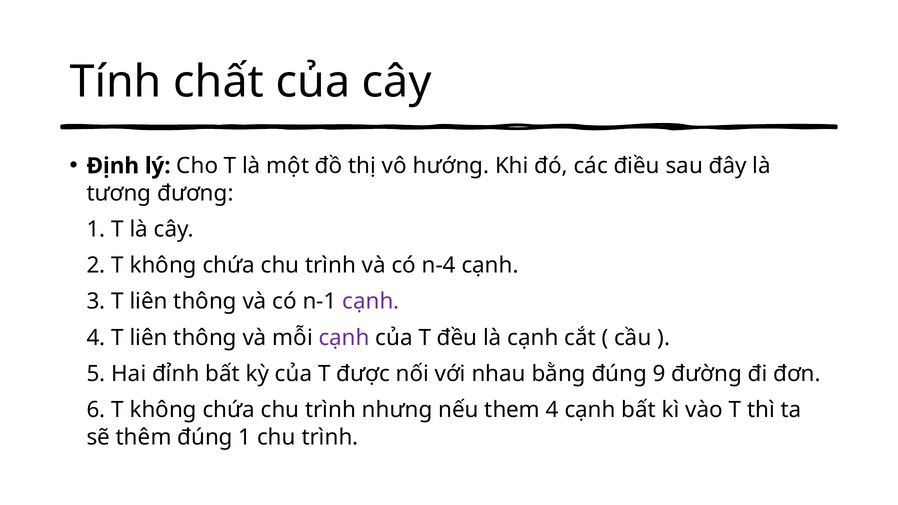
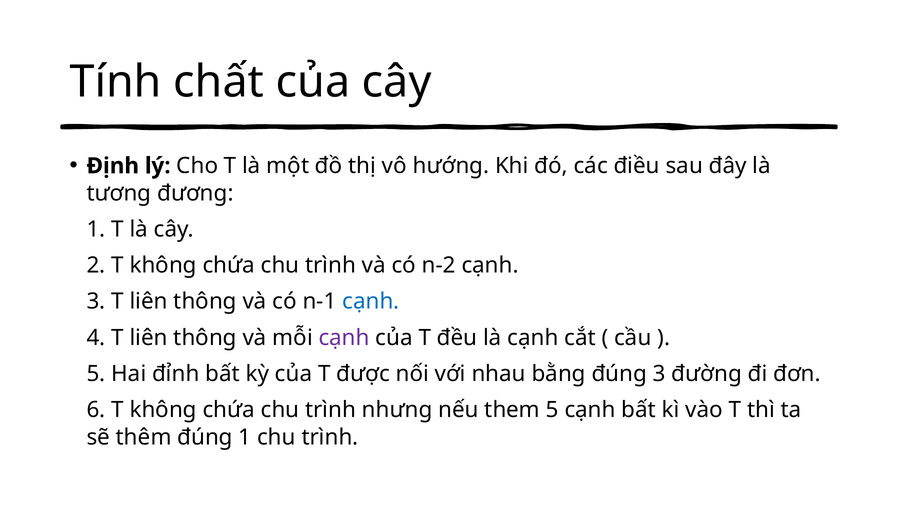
n-4: n-4 -> n-2
cạnh at (371, 302) colour: purple -> blue
đúng 9: 9 -> 3
them 4: 4 -> 5
